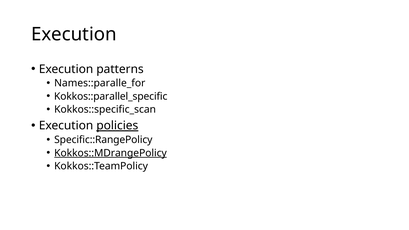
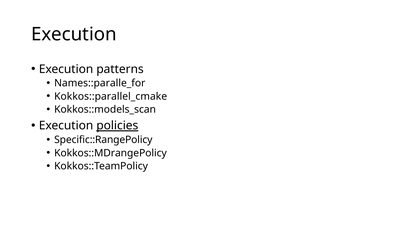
Kokkos::parallel_specific: Kokkos::parallel_specific -> Kokkos::parallel_cmake
Kokkos::specific_scan: Kokkos::specific_scan -> Kokkos::models_scan
Kokkos::MDrangePolicy underline: present -> none
